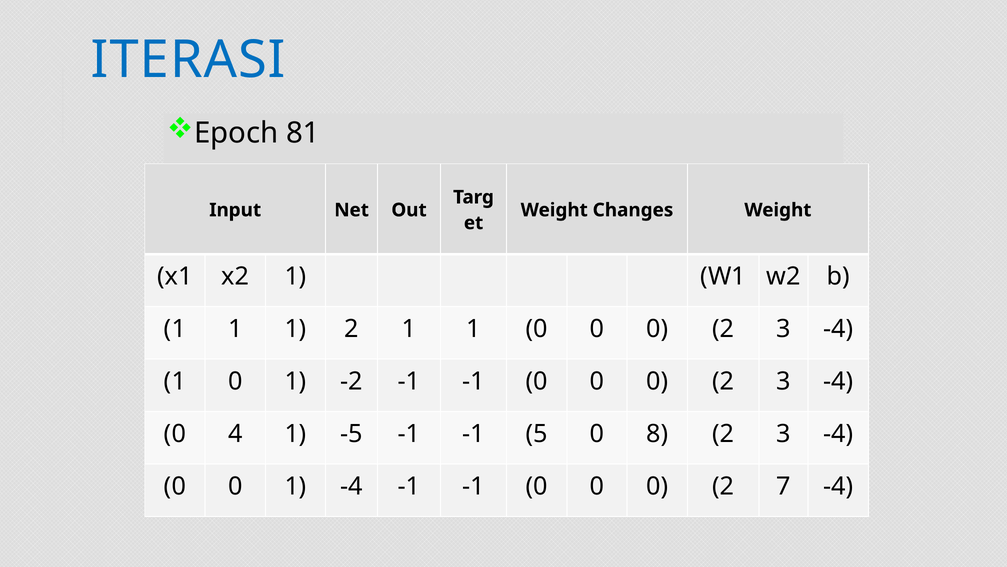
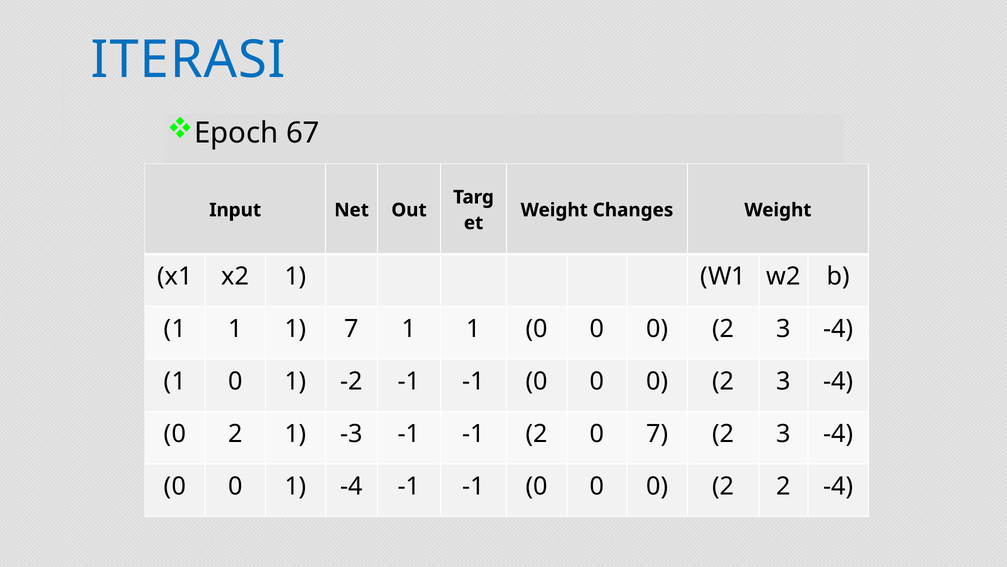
81: 81 -> 67
1 2: 2 -> 7
4 at (235, 433): 4 -> 2
-5: -5 -> -3
-1 5: 5 -> 2
0 8: 8 -> 7
2 7: 7 -> 2
